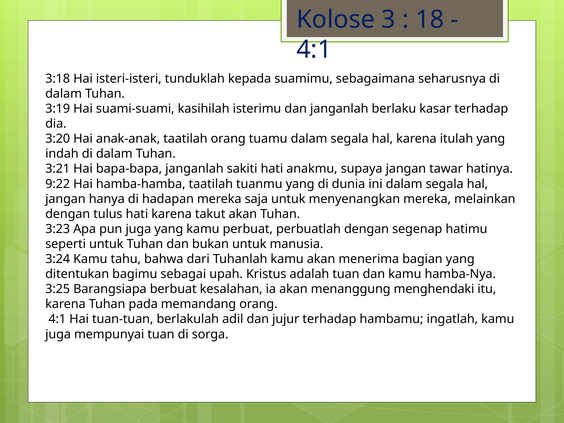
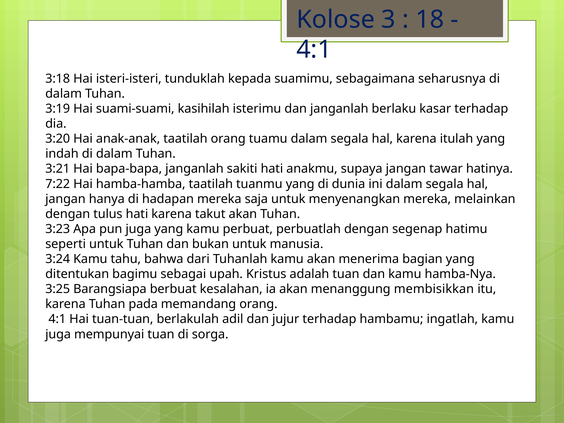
9:22: 9:22 -> 7:22
menghendaki: menghendaki -> membisikkan
